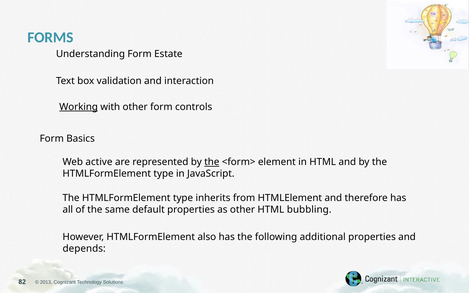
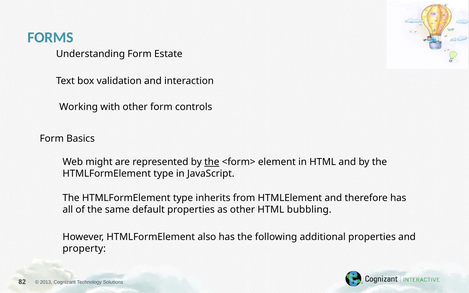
Working underline: present -> none
active: active -> might
depends: depends -> property
